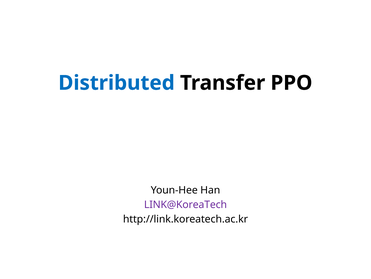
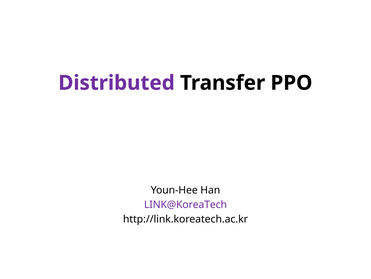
Distributed colour: blue -> purple
